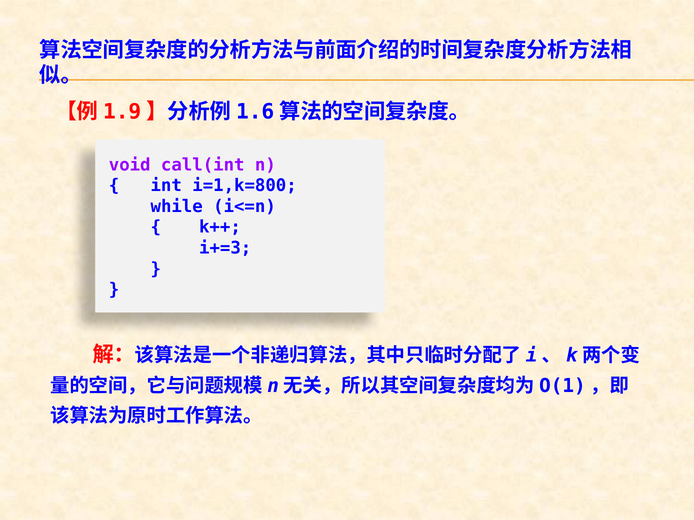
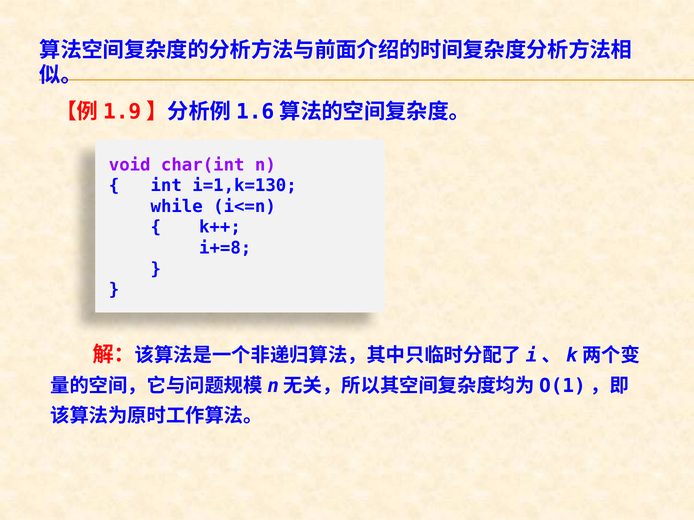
call(int: call(int -> char(int
i=1,k=800: i=1,k=800 -> i=1,k=130
i+=3: i+=3 -> i+=8
